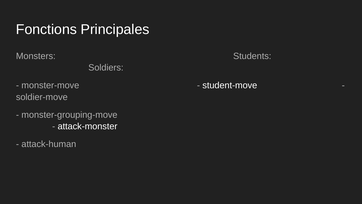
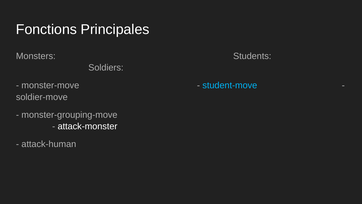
student-move colour: white -> light blue
